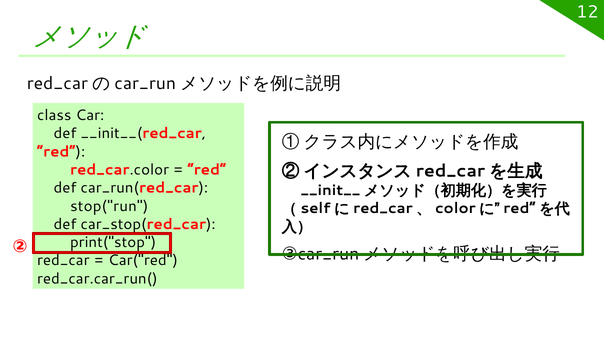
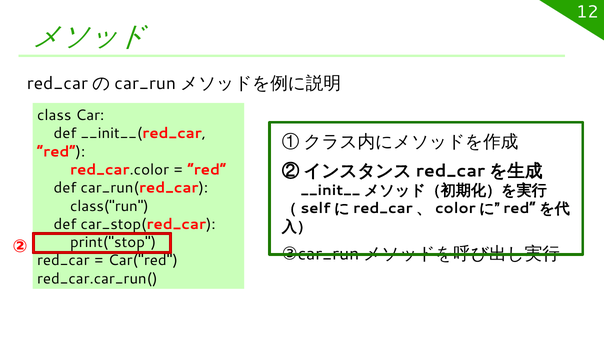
stop("run: stop("run -> class("run
